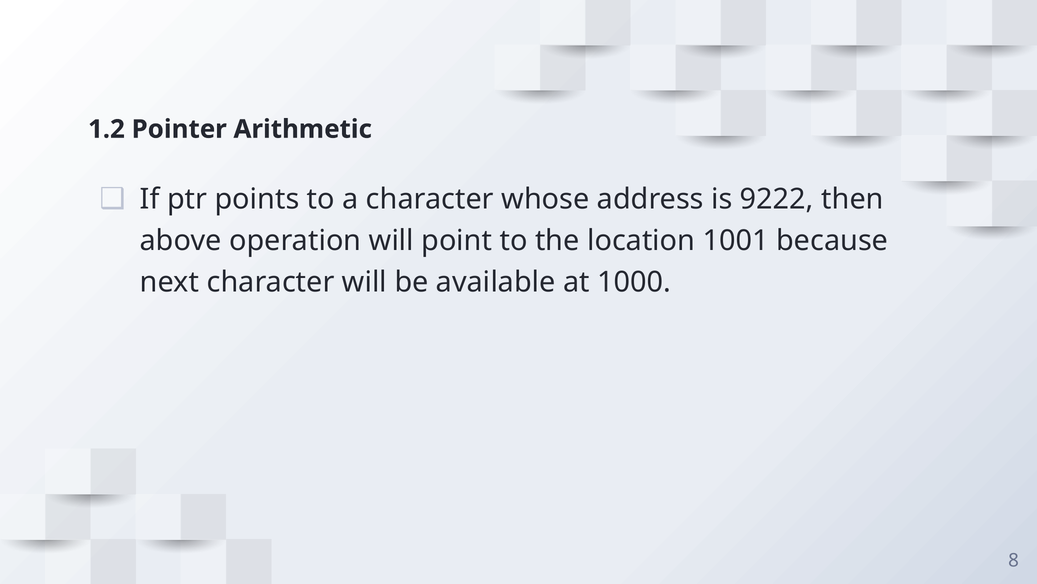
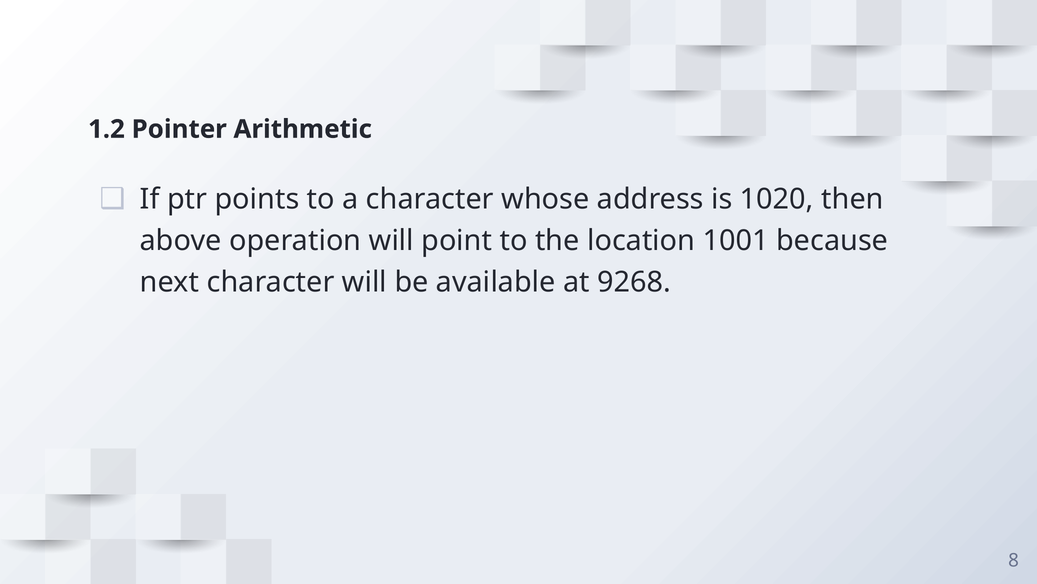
9222: 9222 -> 1020
1000: 1000 -> 9268
